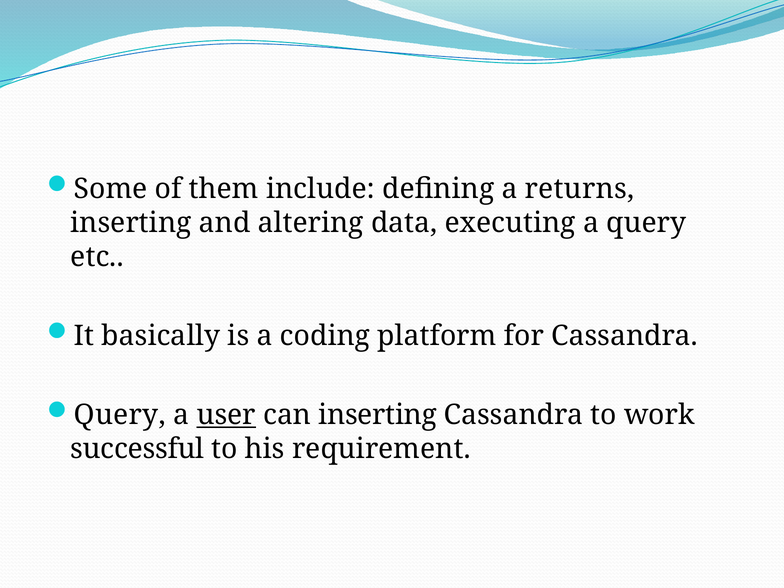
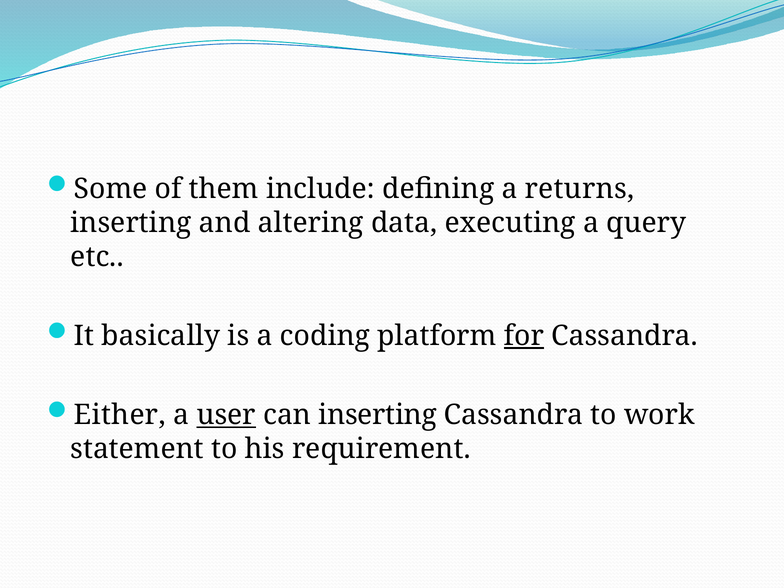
for underline: none -> present
Query at (120, 415): Query -> Either
successful: successful -> statement
